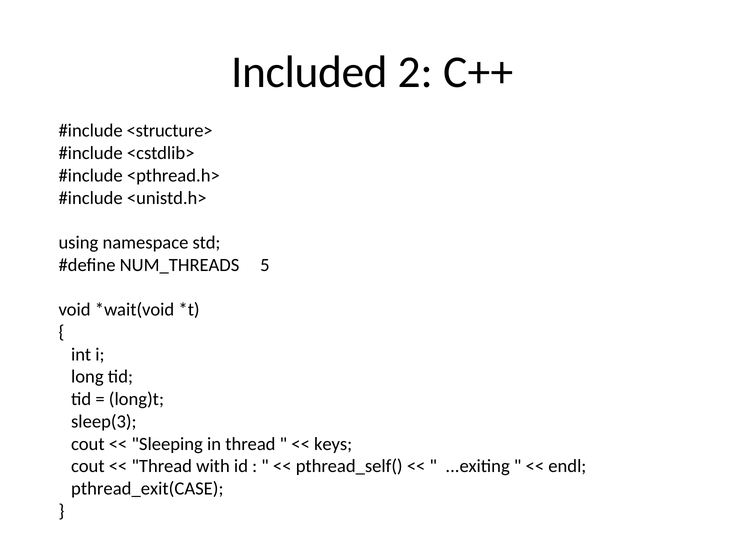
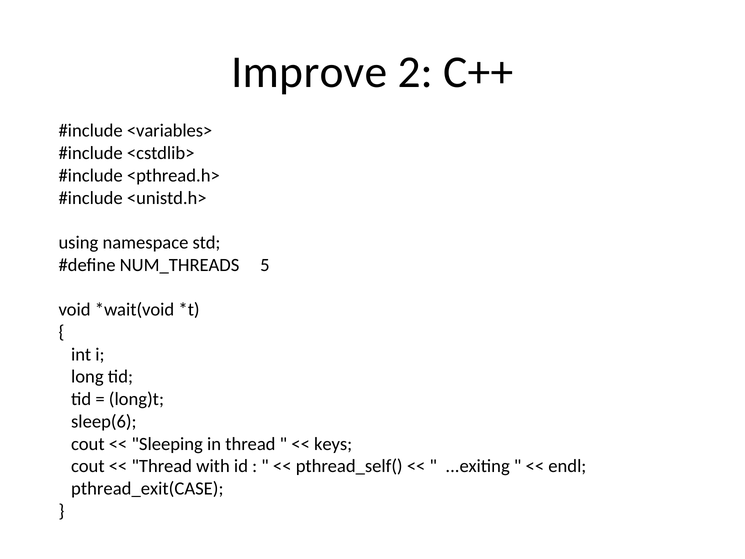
Included: Included -> Improve
<structure>: <structure> -> <variables>
sleep(3: sleep(3 -> sleep(6
